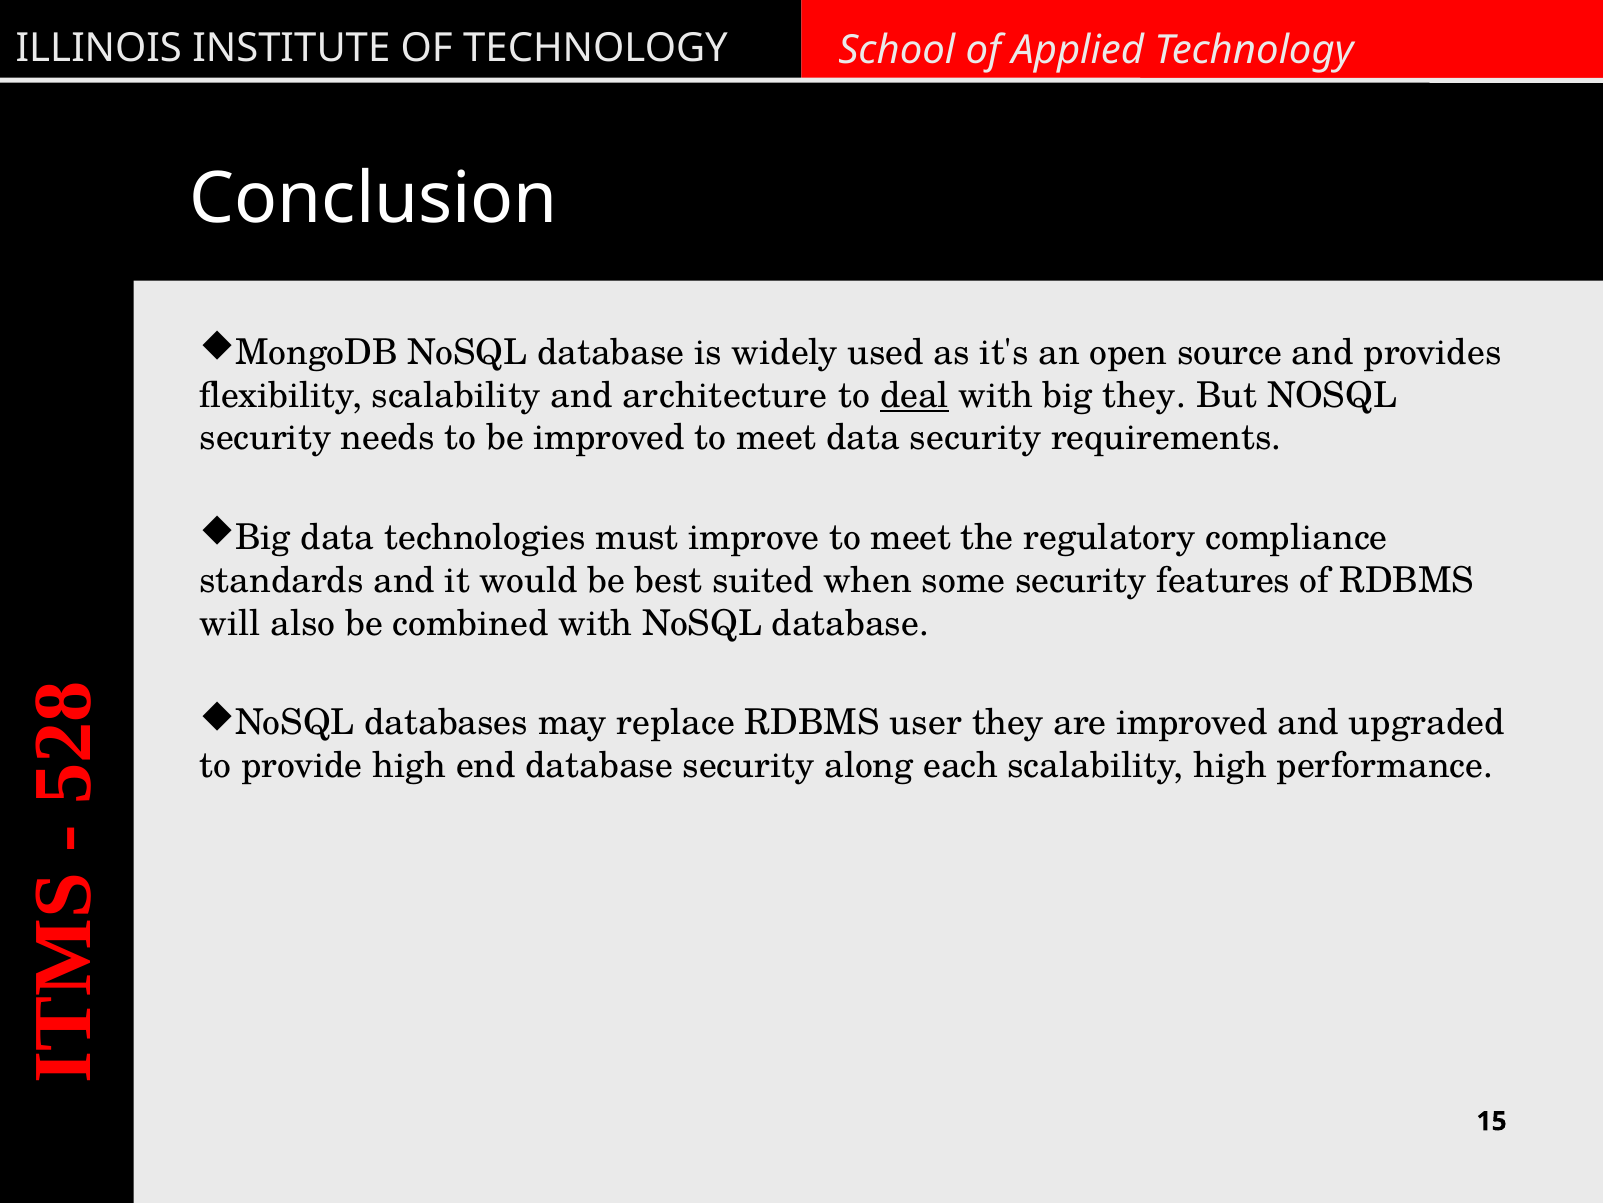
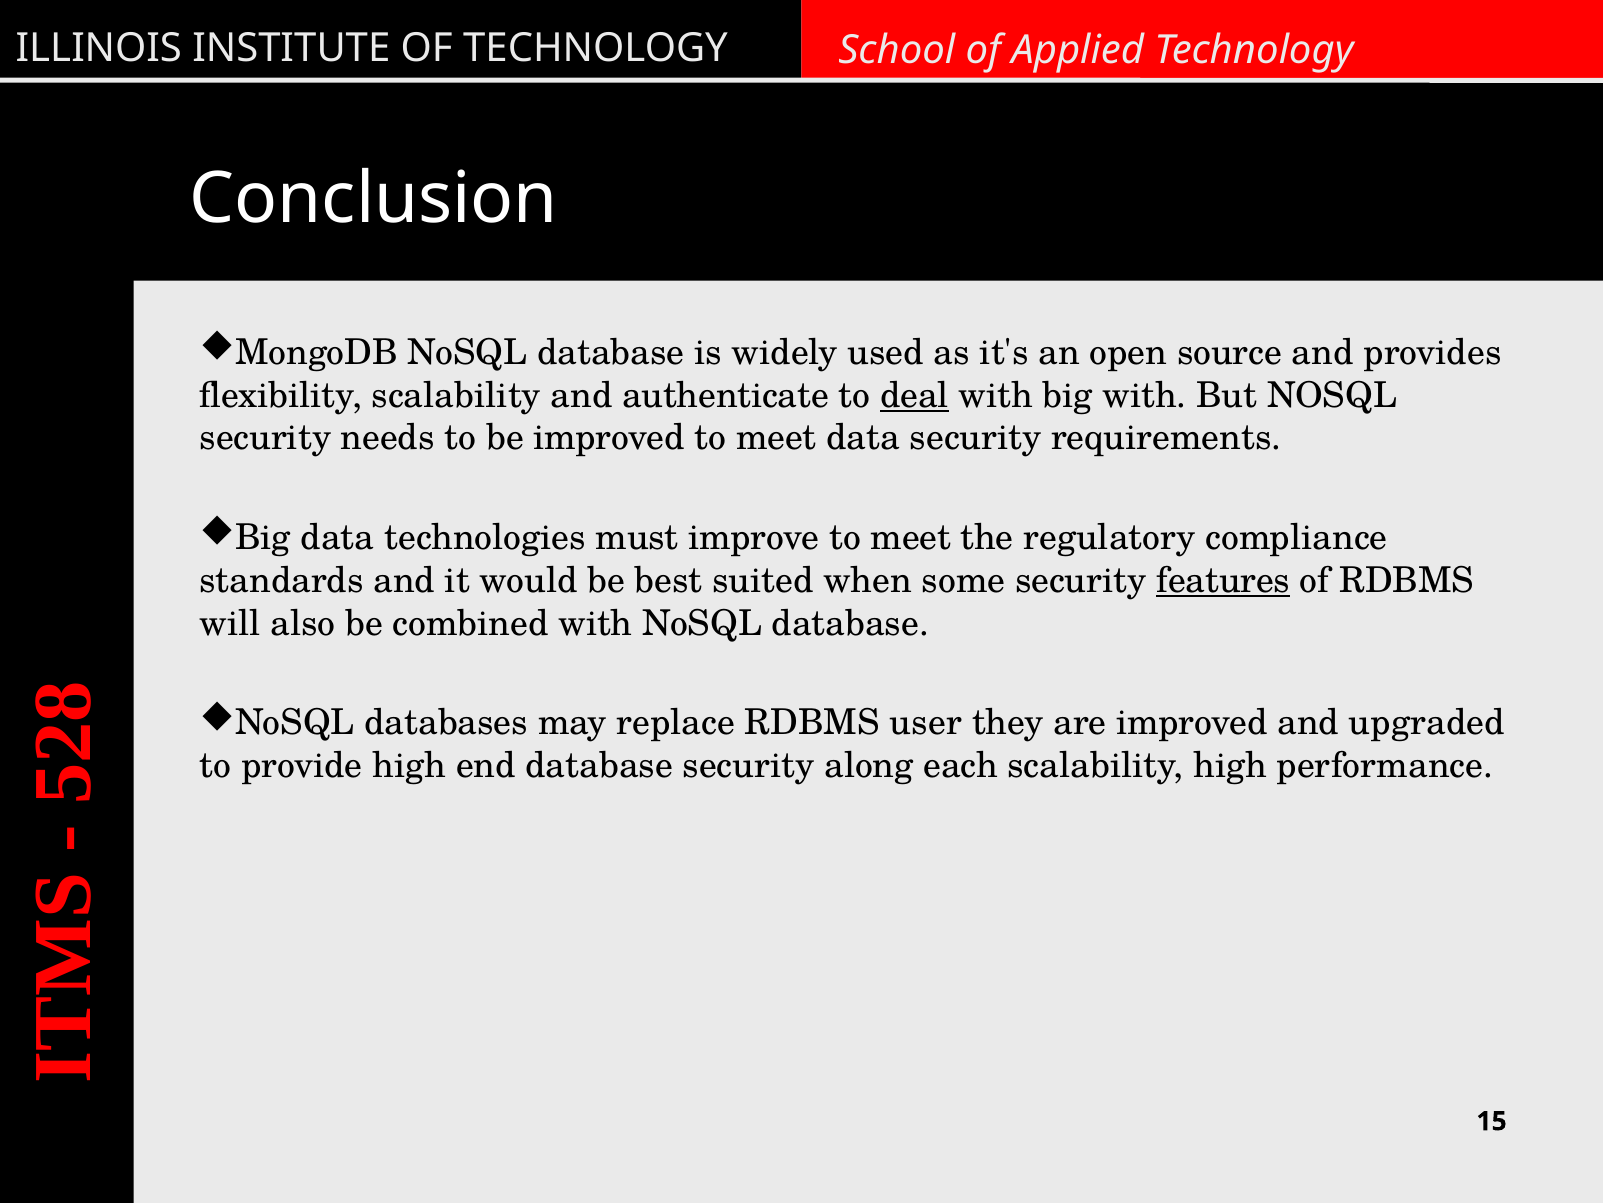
architecture: architecture -> authenticate
big they: they -> with
features underline: none -> present
